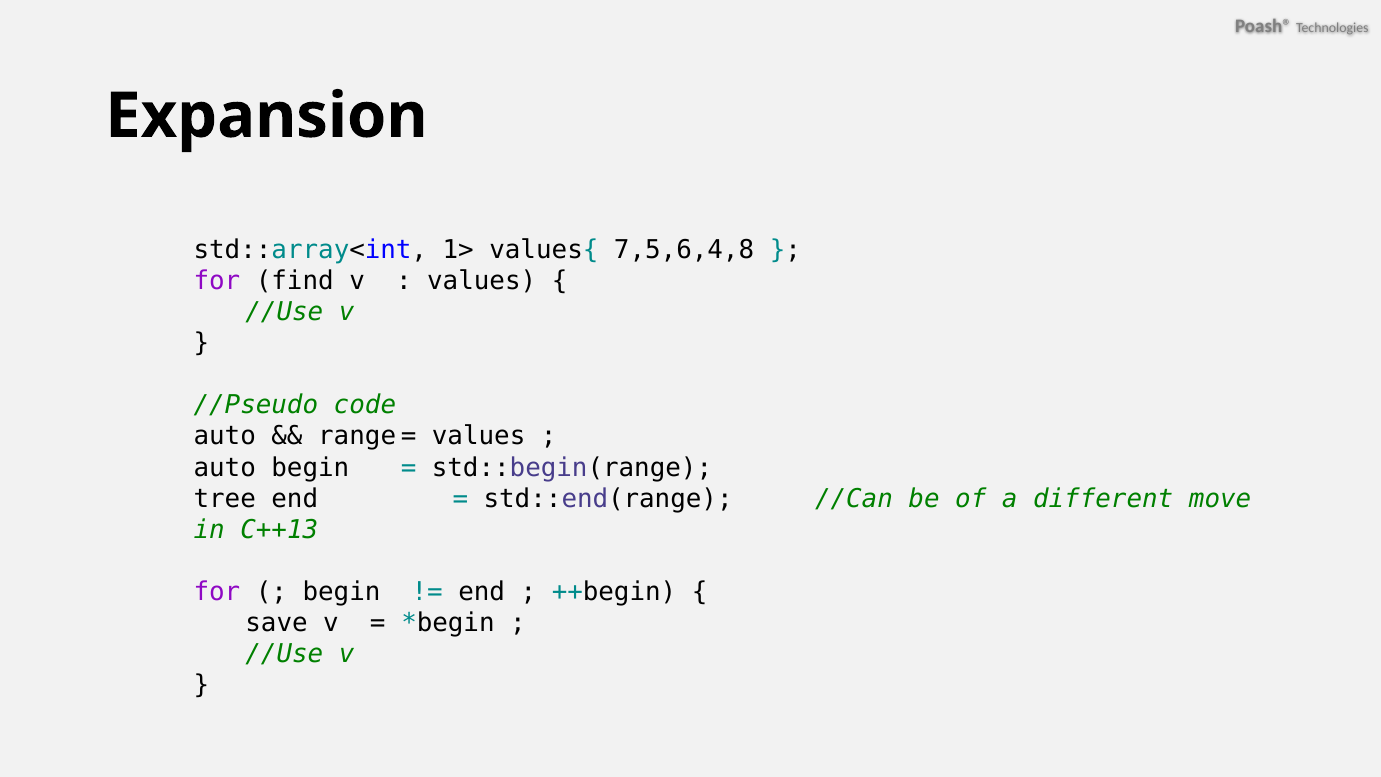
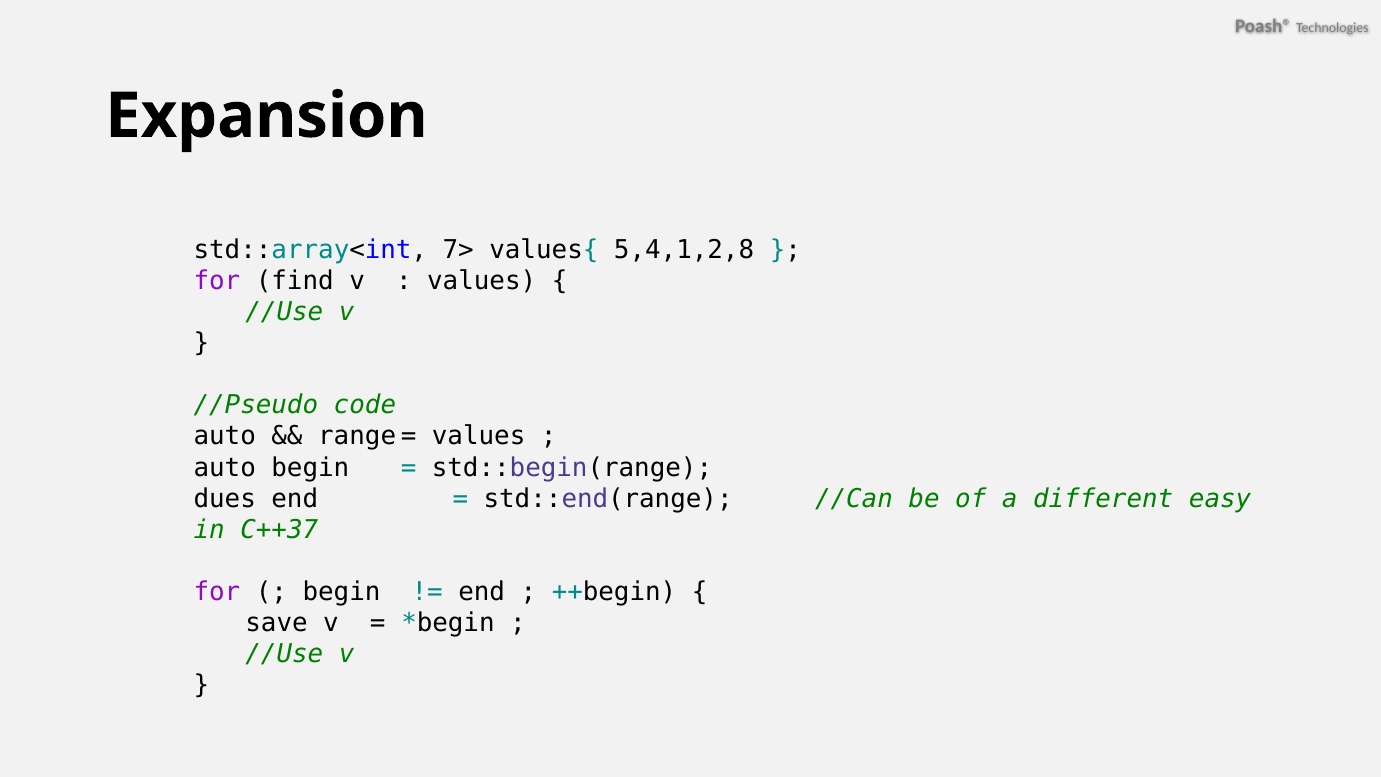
1>: 1> -> 7>
7,5,6,4,8: 7,5,6,4,8 -> 5,4,1,2,8
tree: tree -> dues
move: move -> easy
C++13: C++13 -> C++37
